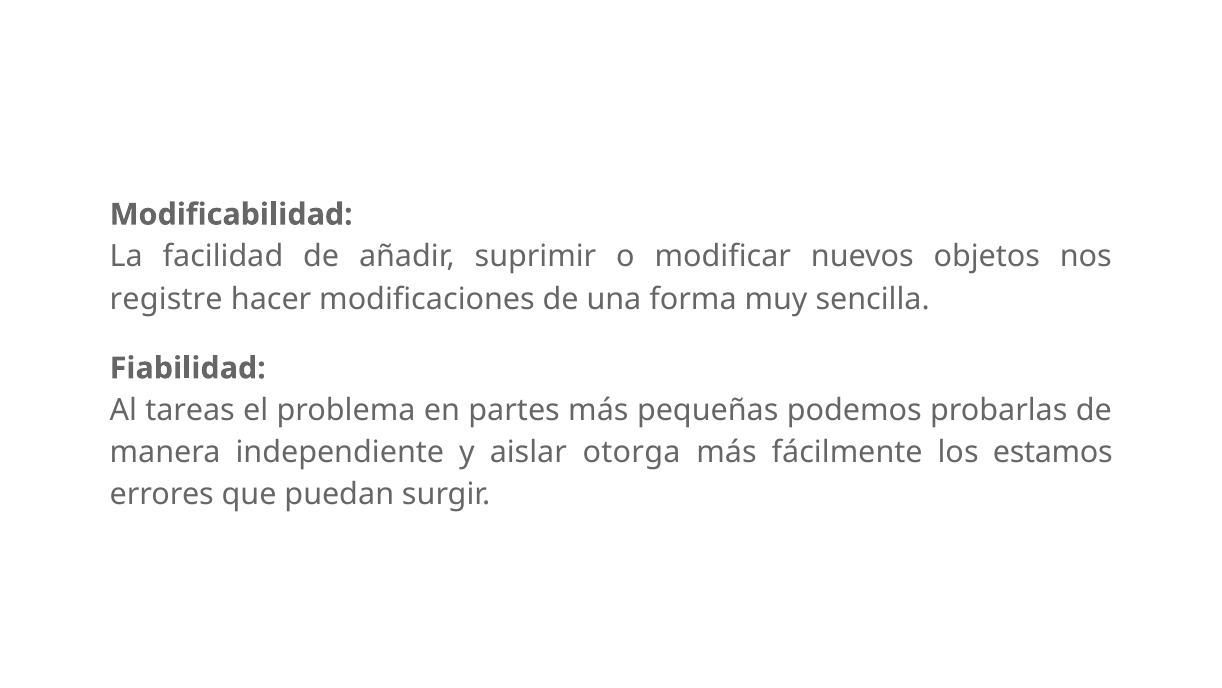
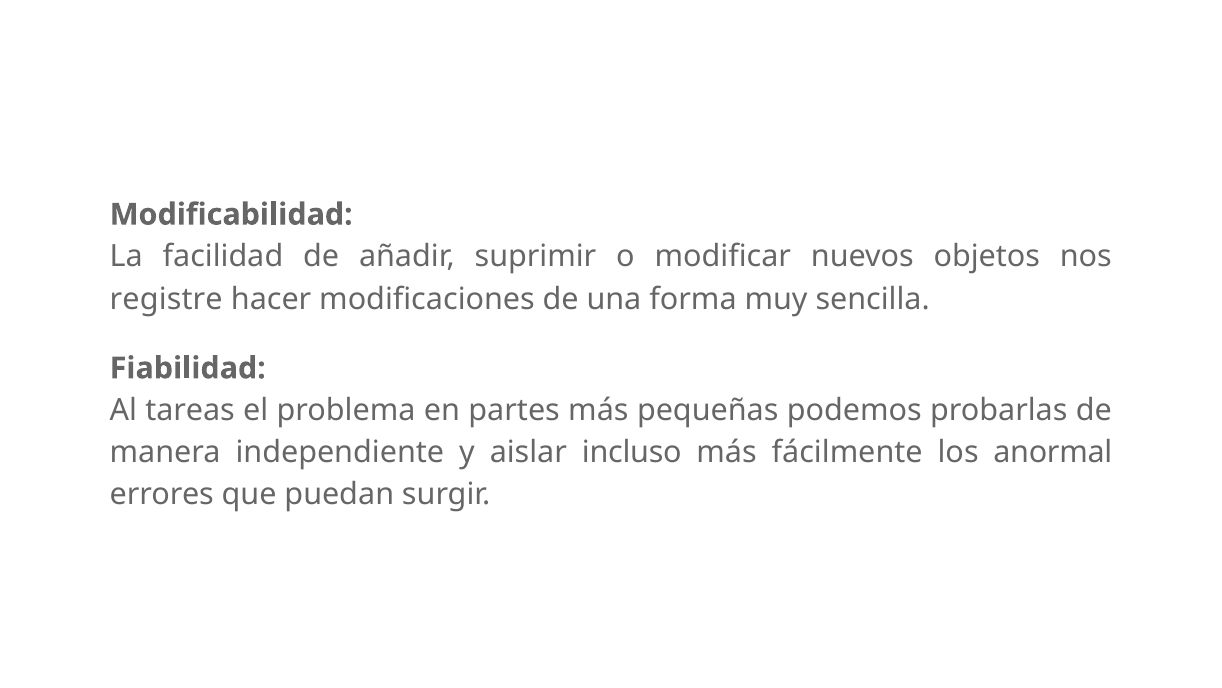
otorga: otorga -> incluso
estamos: estamos -> anormal
